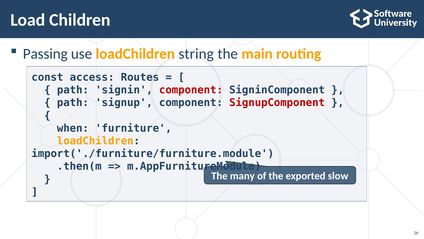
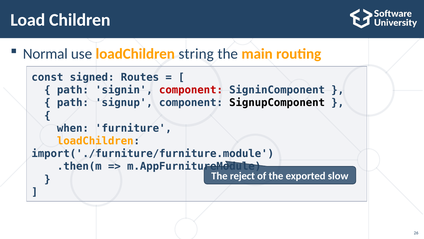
Passing: Passing -> Normal
access: access -> signed
SignupComponent colour: red -> black
many: many -> reject
